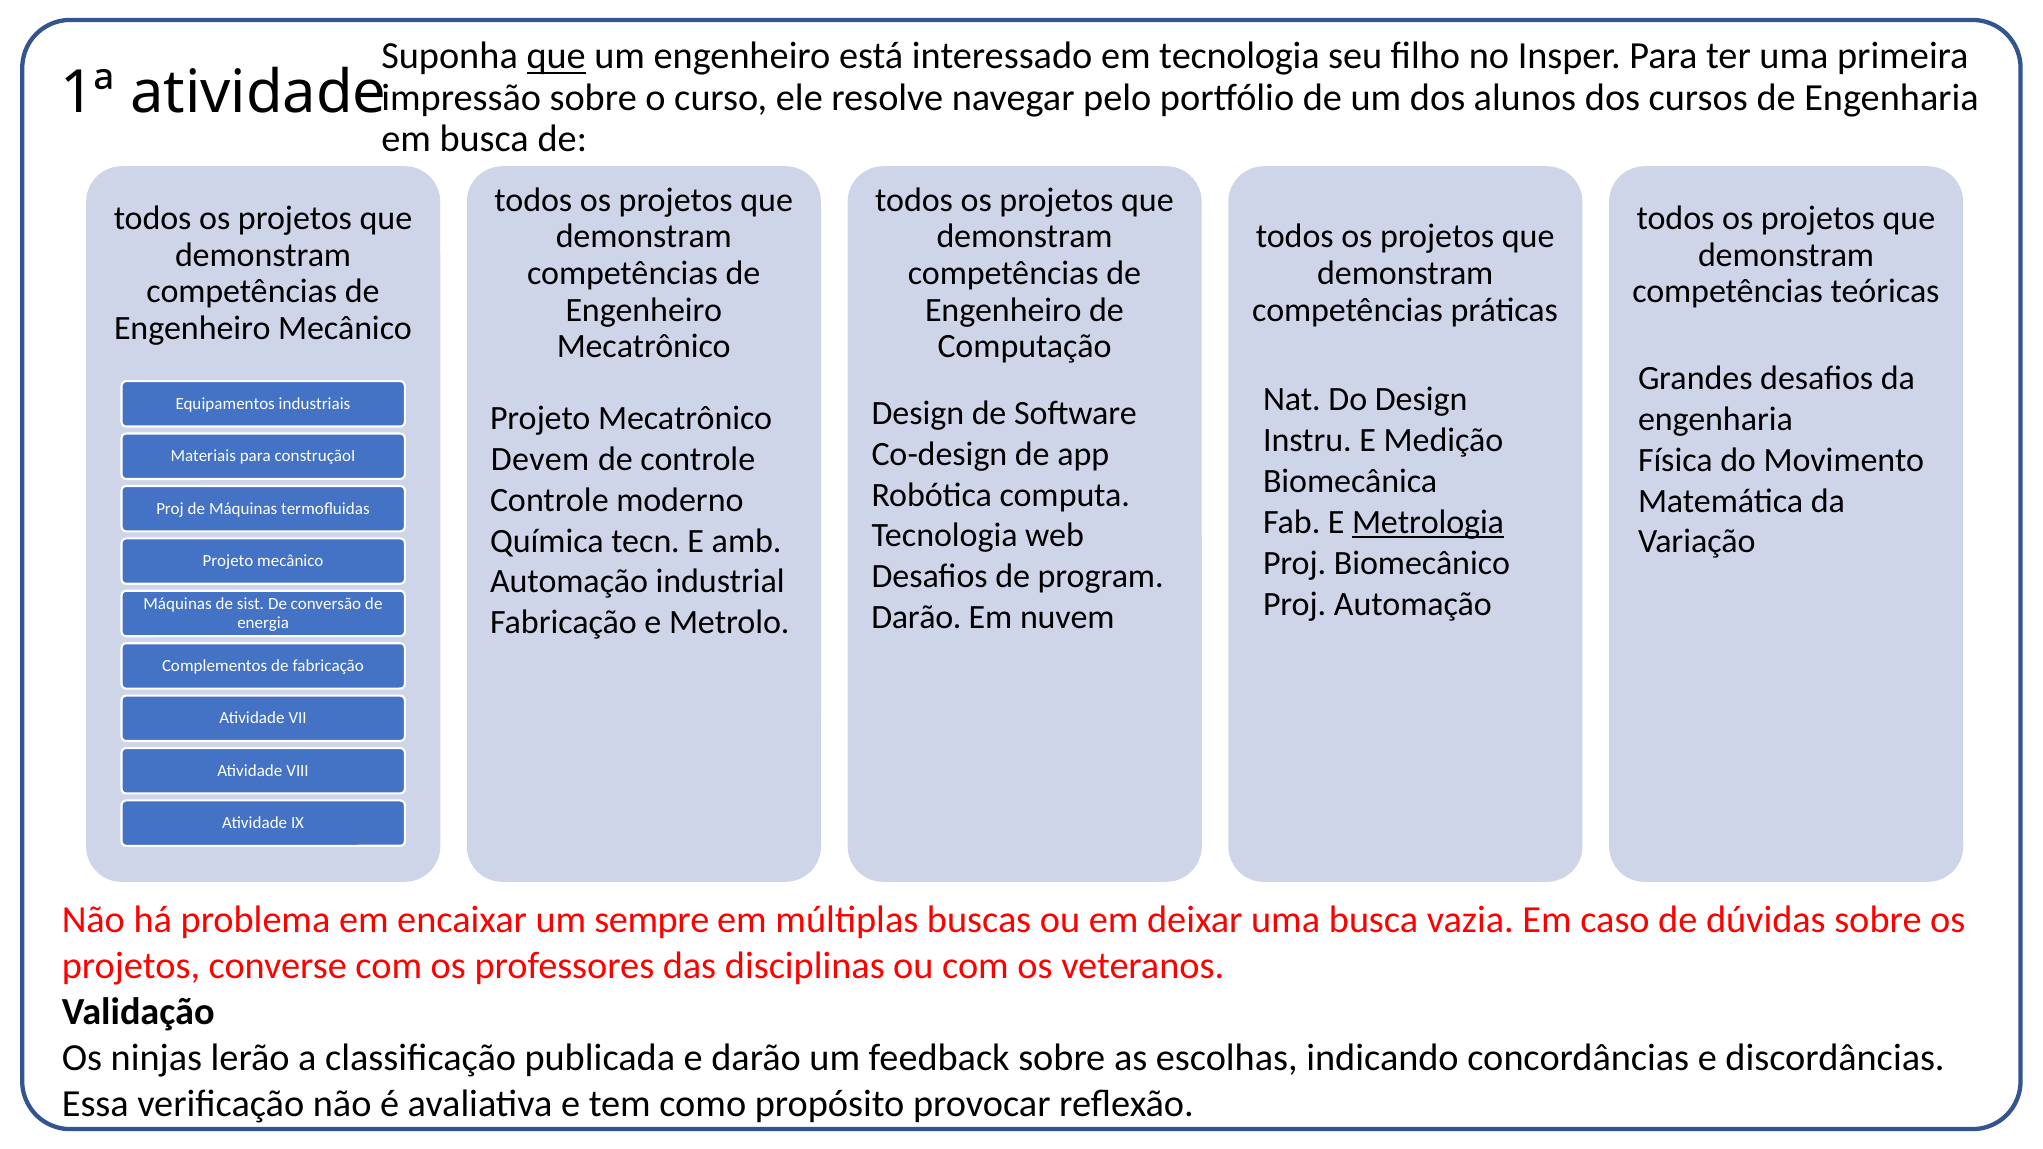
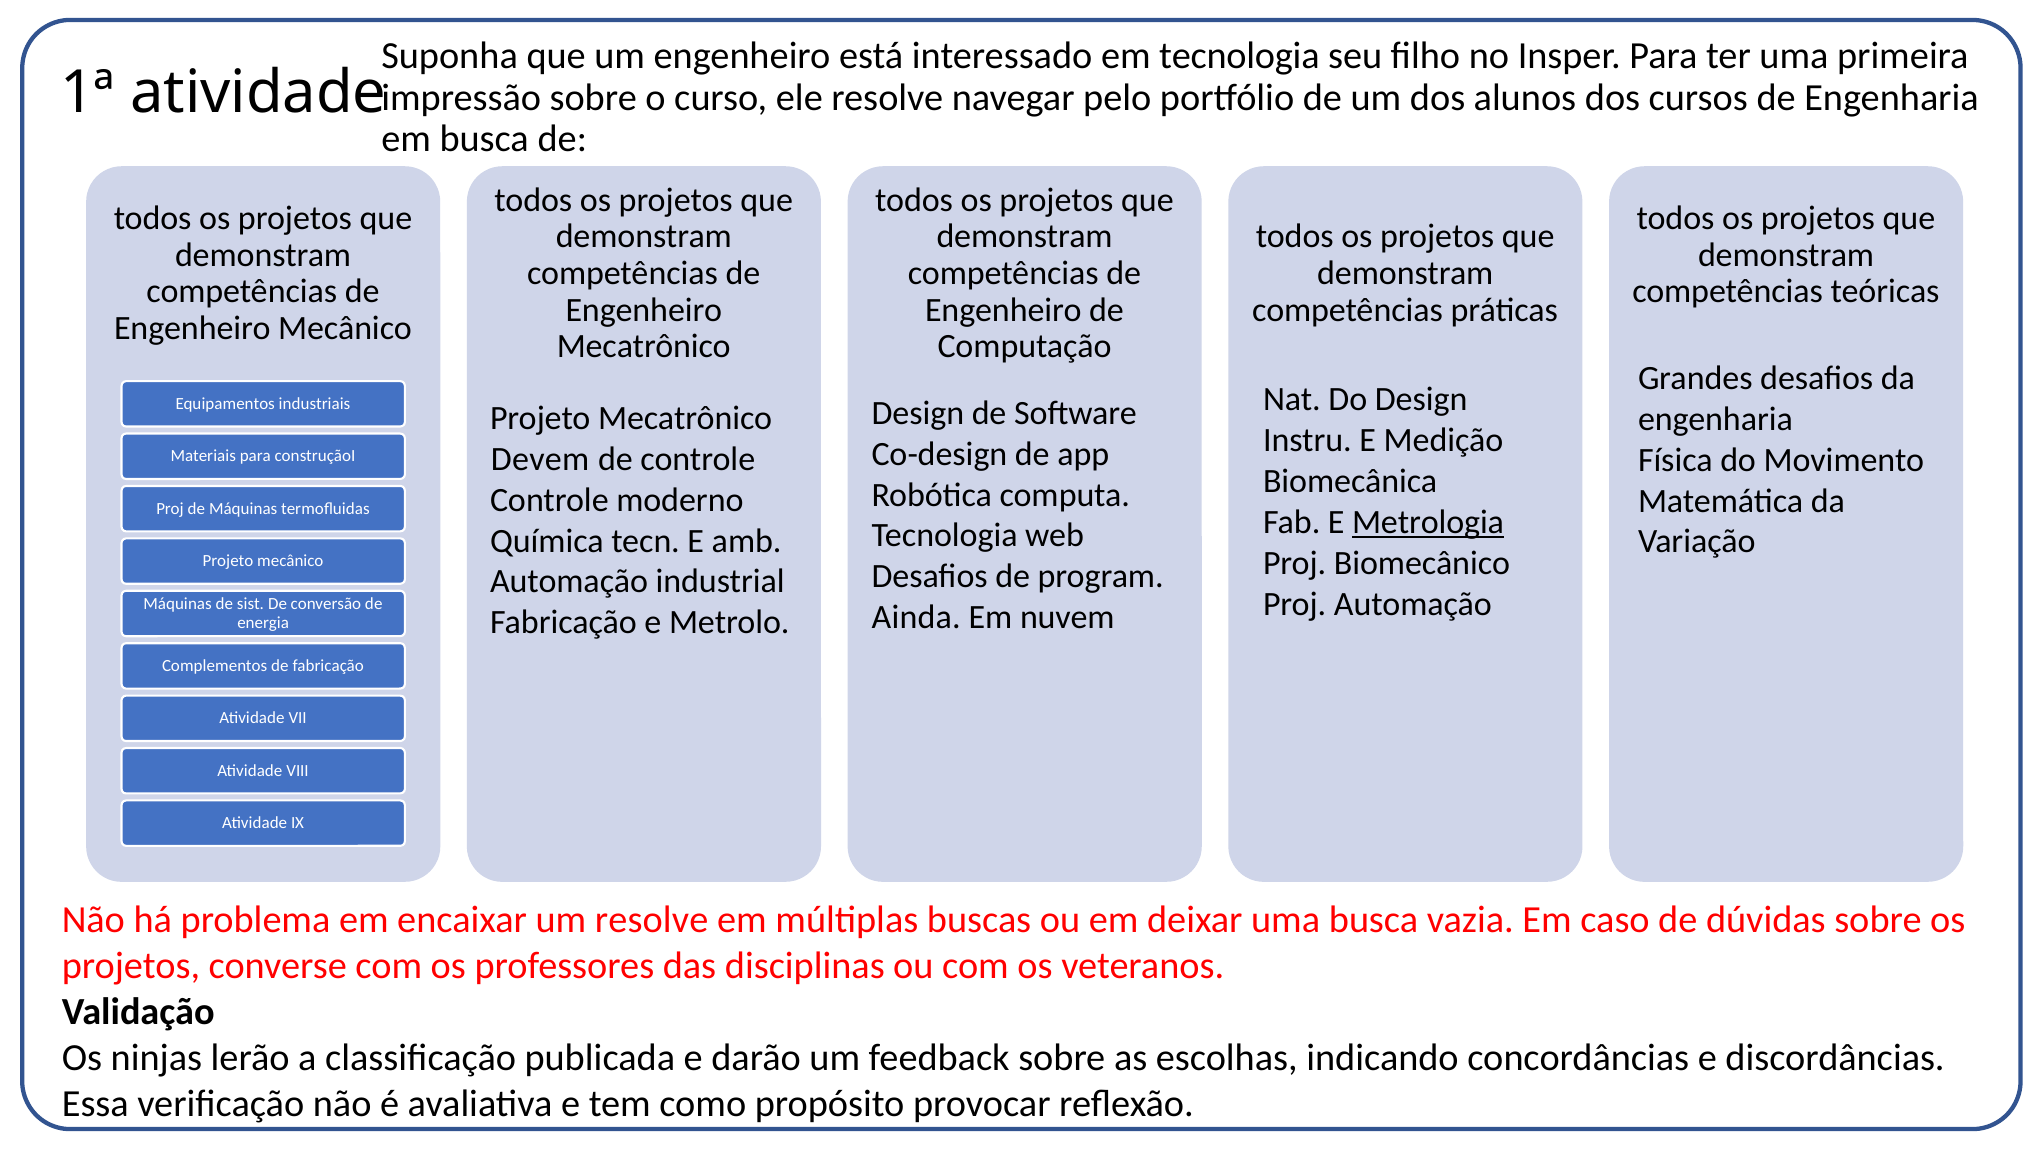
que at (556, 56) underline: present -> none
Darão at (916, 618): Darão -> Ainda
um sempre: sempre -> resolve
